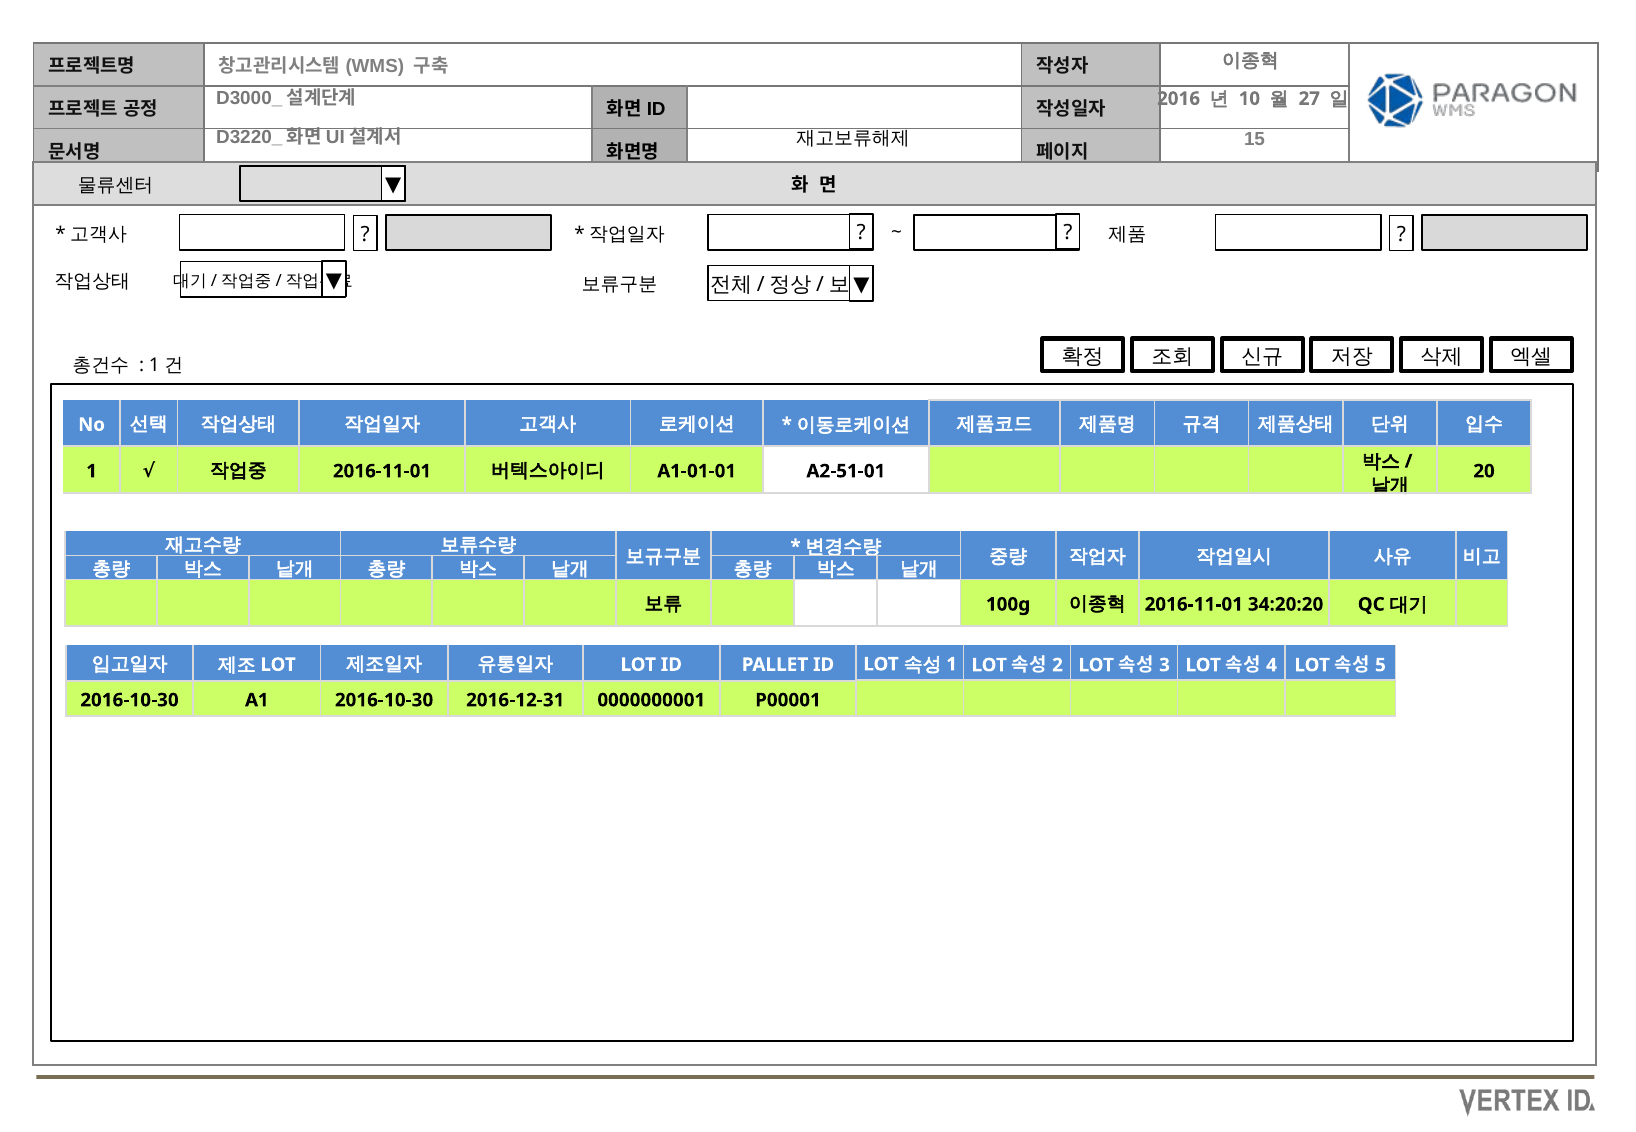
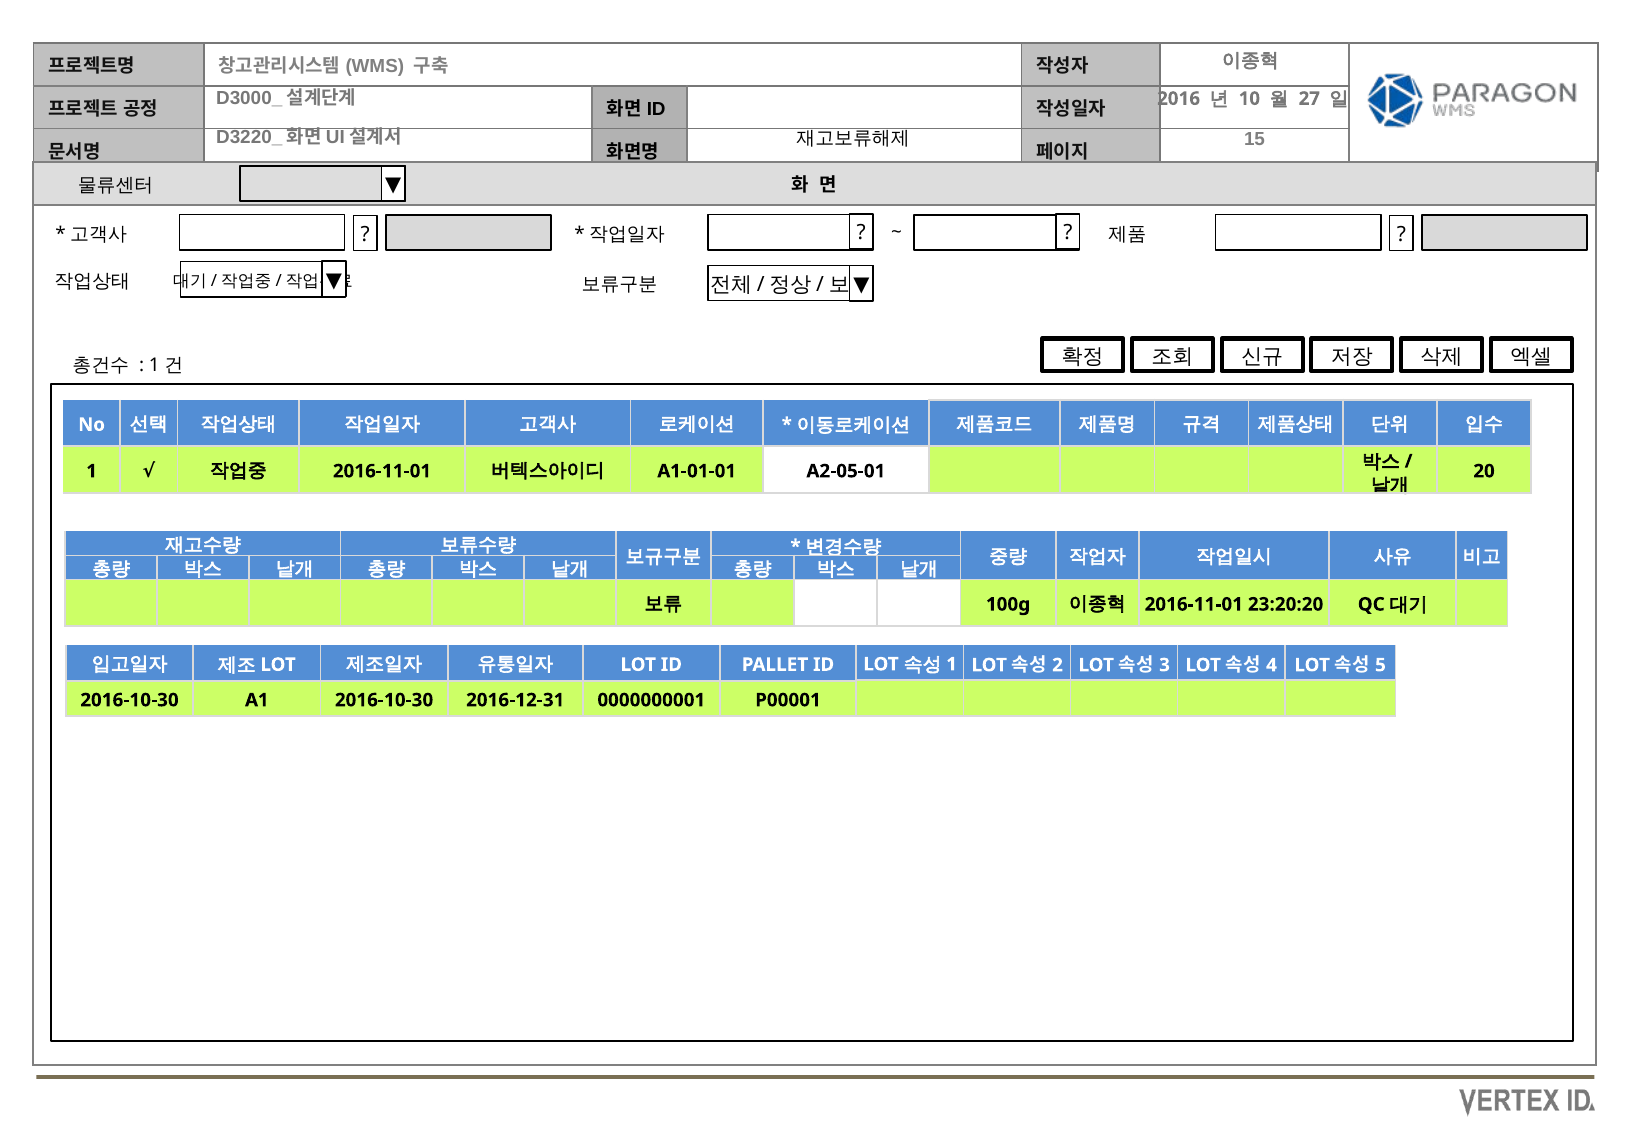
A2-51-01: A2-51-01 -> A2-05-01
34:20:20: 34:20:20 -> 23:20:20
